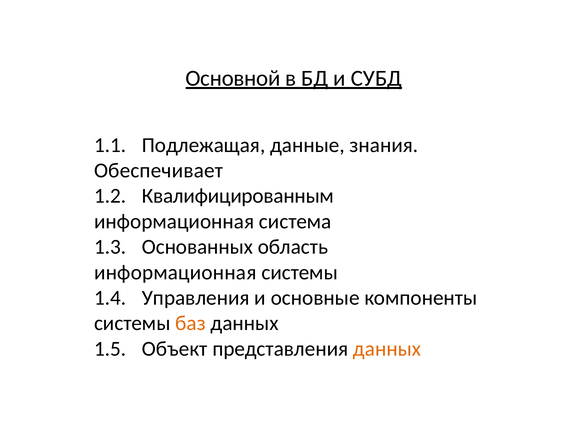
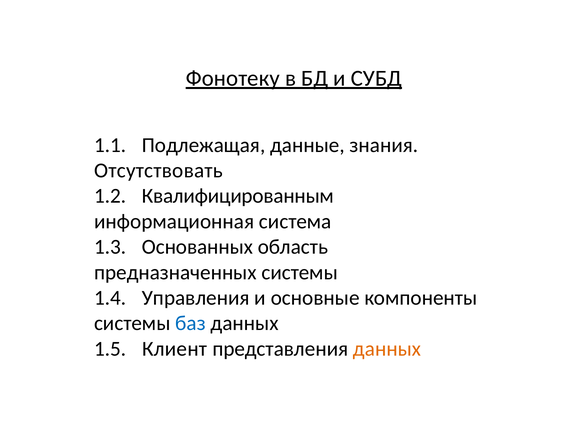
Основной: Основной -> Фонотеку
Обеспечивает: Обеспечивает -> Отсутствовать
информационная at (175, 272): информационная -> предназначенных
баз colour: orange -> blue
Объект: Объект -> Клиент
